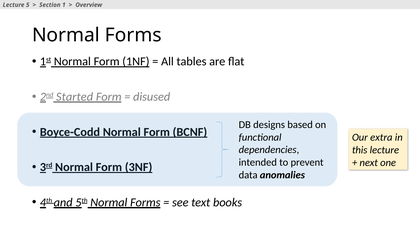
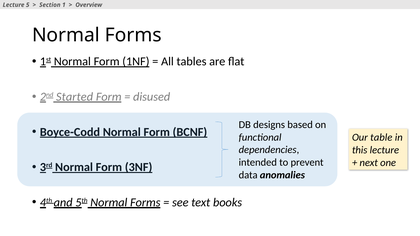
extra: extra -> table
